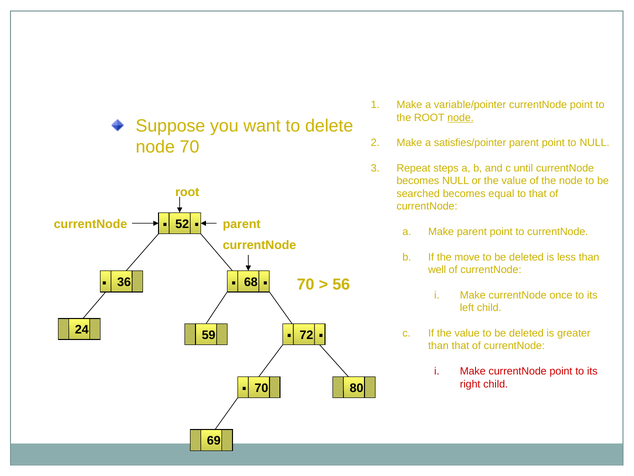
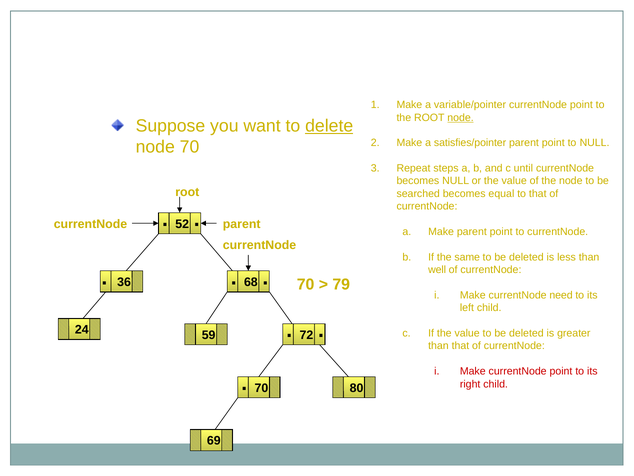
delete underline: none -> present
move: move -> same
56: 56 -> 79
once: once -> need
